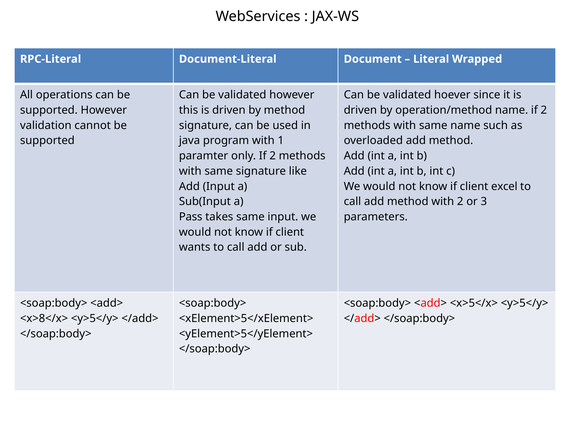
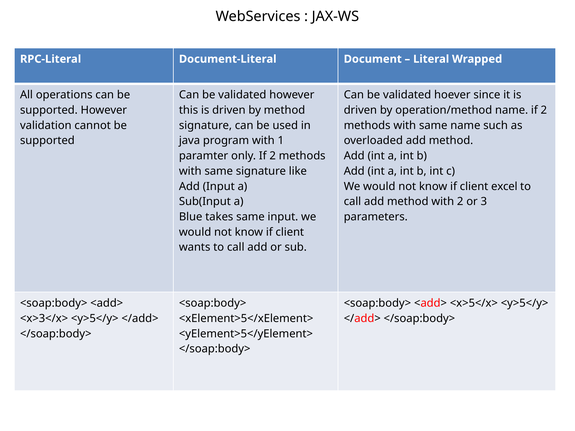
Pass: Pass -> Blue
<x>8</x>: <x>8</x> -> <x>3</x>
